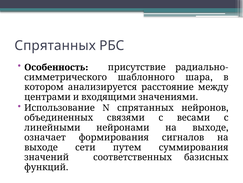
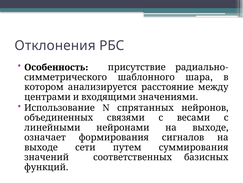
Спрятанных at (55, 45): Спрятанных -> Отклонения
